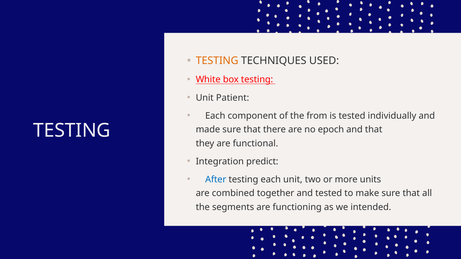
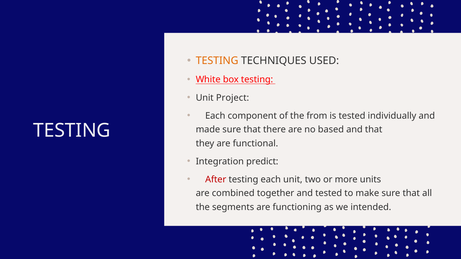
Patient: Patient -> Project
epoch: epoch -> based
After colour: blue -> red
